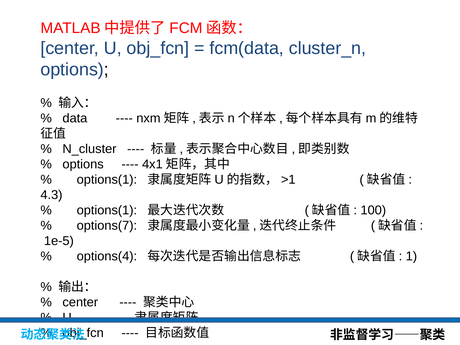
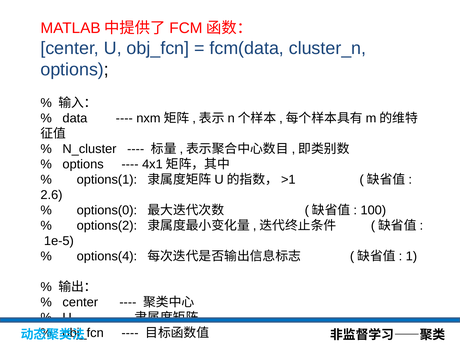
4.3: 4.3 -> 2.6
options(1 at (107, 210): options(1 -> options(0
options(7: options(7 -> options(2
